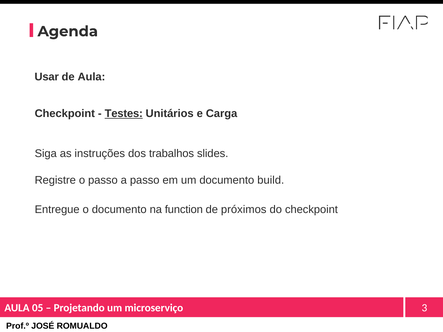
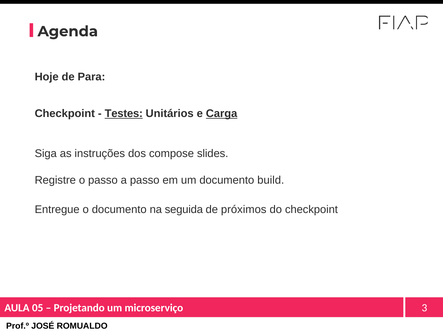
Usar: Usar -> Hoje
de Aula: Aula -> Para
Carga underline: none -> present
trabalhos: trabalhos -> compose
function: function -> seguida
